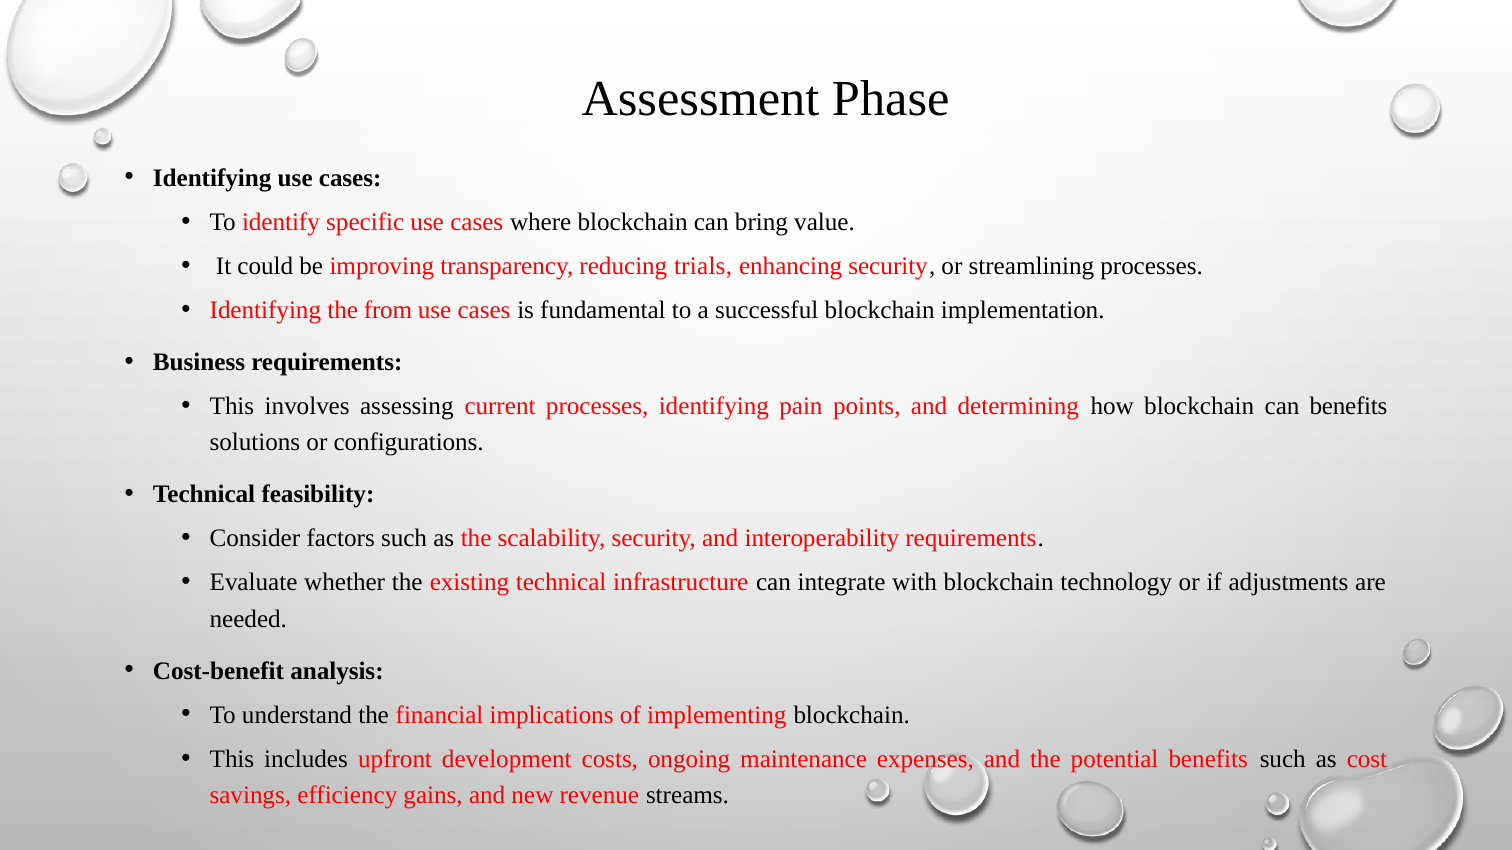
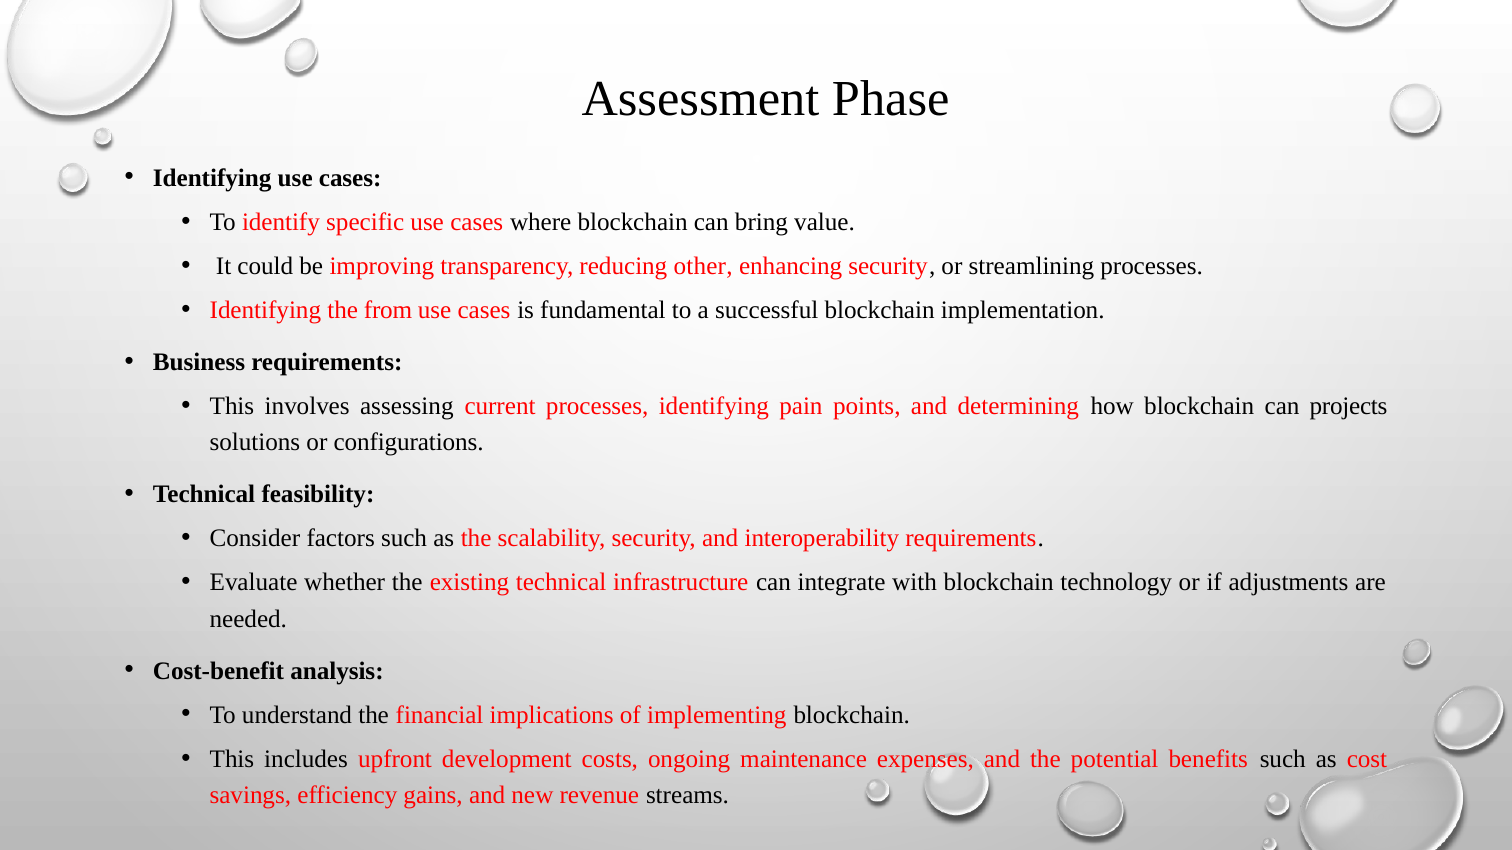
trials: trials -> other
can benefits: benefits -> projects
